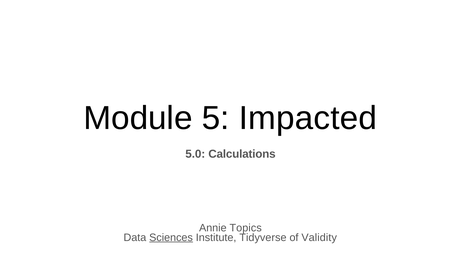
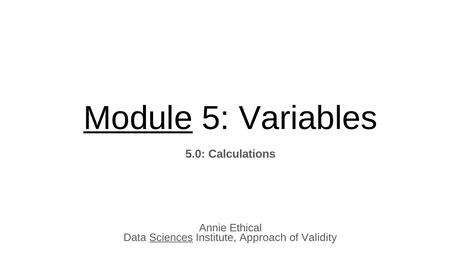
Module underline: none -> present
Impacted: Impacted -> Variables
Topics: Topics -> Ethical
Tidyverse: Tidyverse -> Approach
